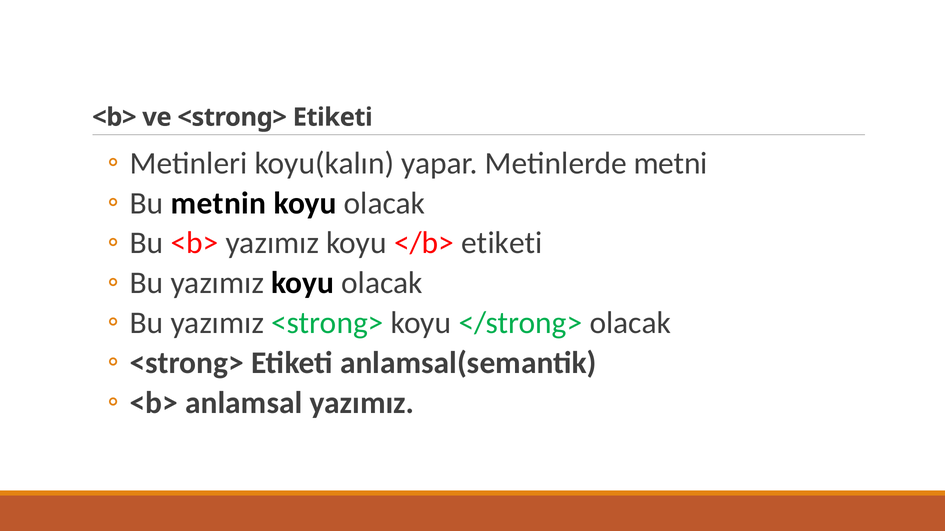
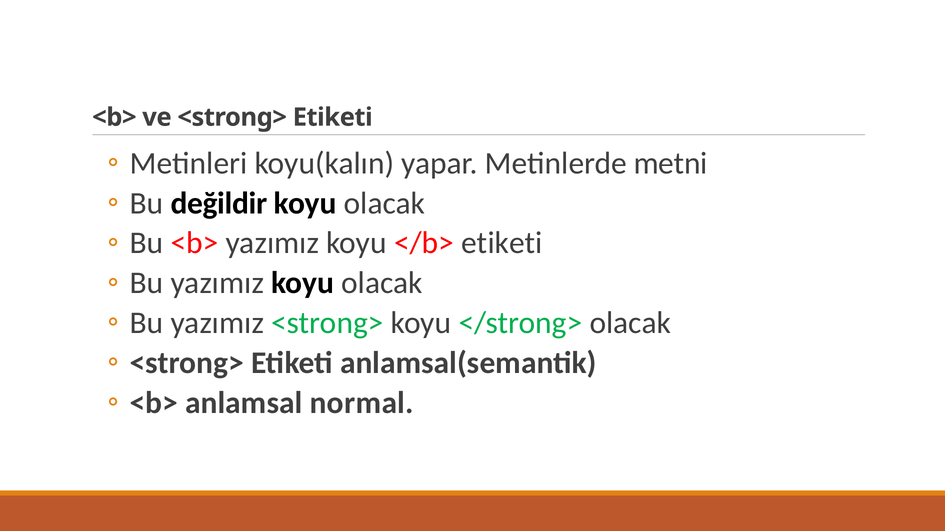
metnin: metnin -> değildir
anlamsal yazımız: yazımız -> normal
